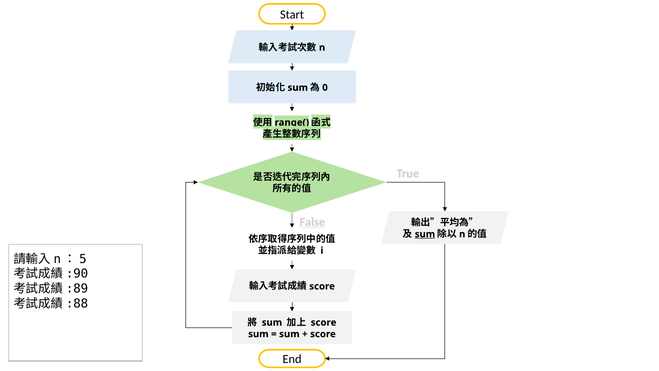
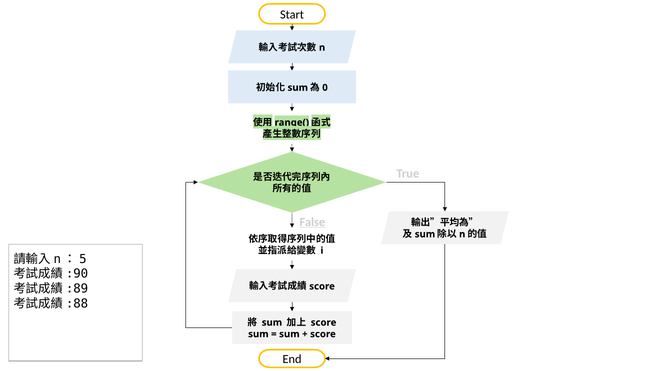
sum at (425, 234) underline: present -> none
